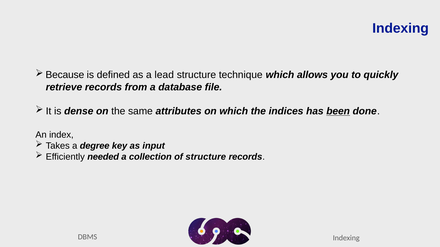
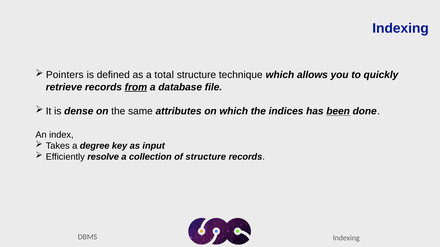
Because: Because -> Pointers
lead: lead -> total
from underline: none -> present
needed: needed -> resolve
